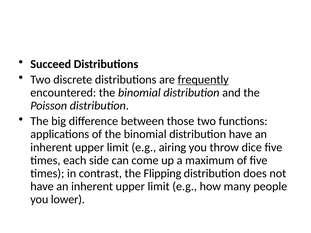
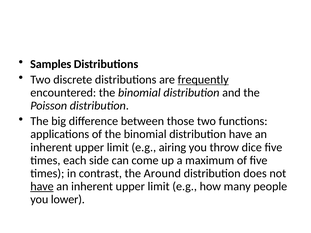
Succeed: Succeed -> Samples
Flipping: Flipping -> Around
have at (42, 187) underline: none -> present
